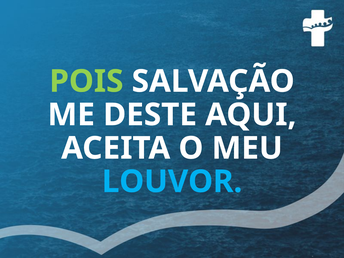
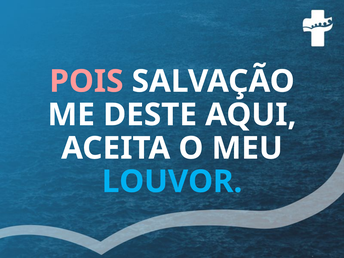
POIS colour: light green -> pink
